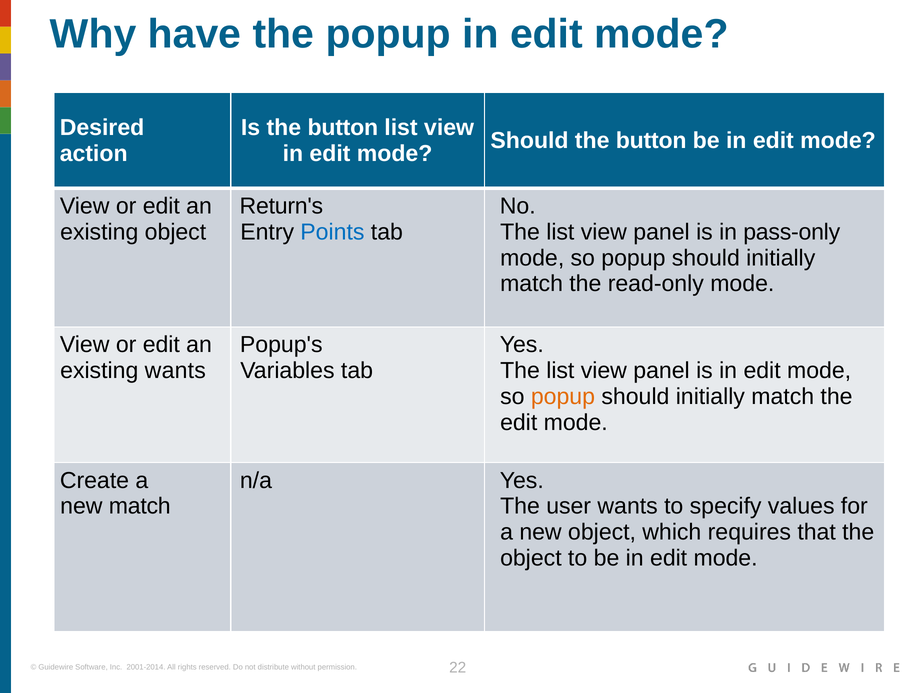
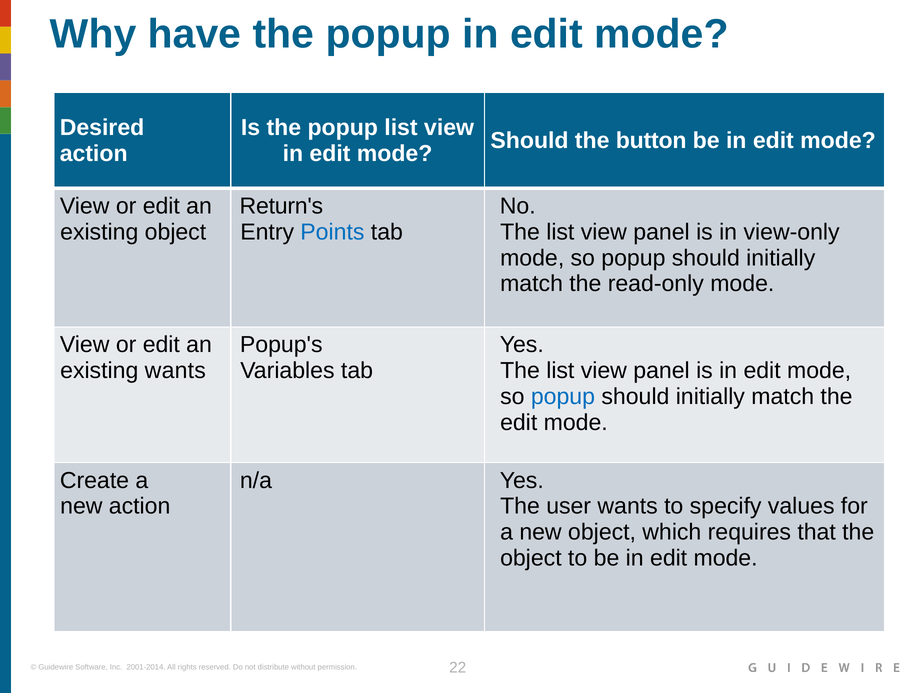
Is the button: button -> popup
pass-only: pass-only -> view-only
popup at (563, 396) colour: orange -> blue
new match: match -> action
